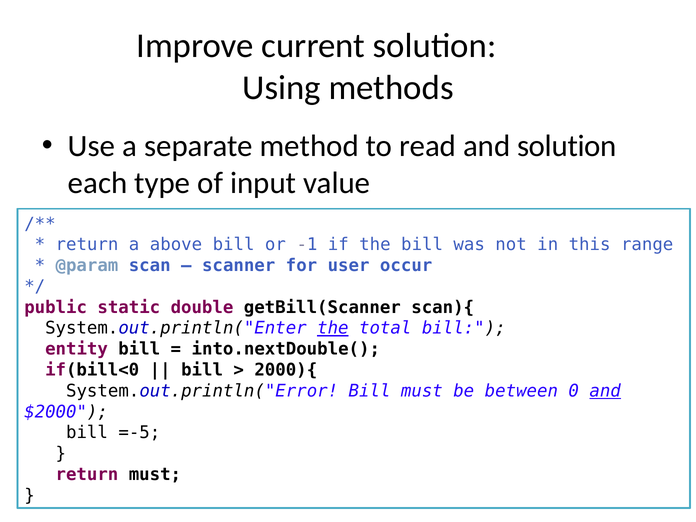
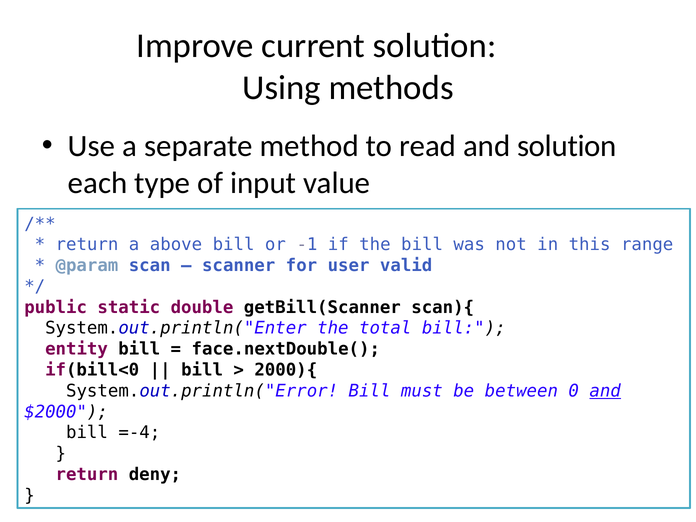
occur: occur -> valid
the at (333, 328) underline: present -> none
into.nextDouble(: into.nextDouble( -> face.nextDouble(
=-5: =-5 -> =-4
return must: must -> deny
